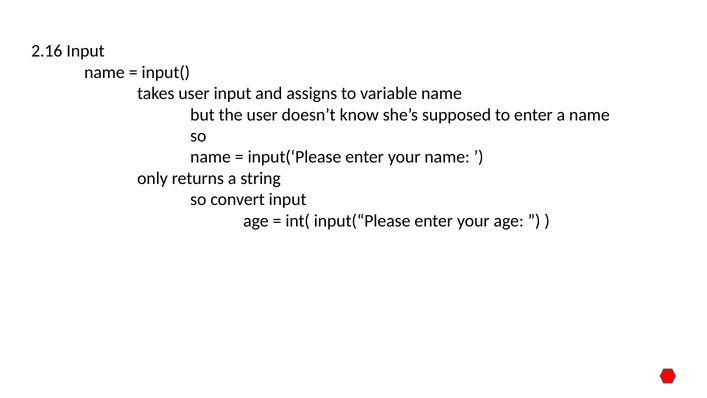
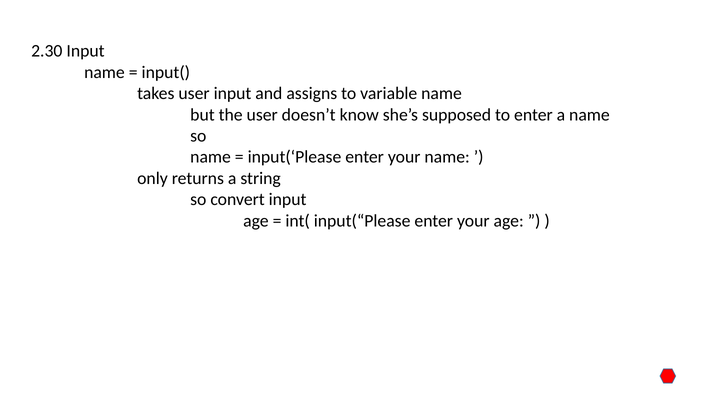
2.16: 2.16 -> 2.30
